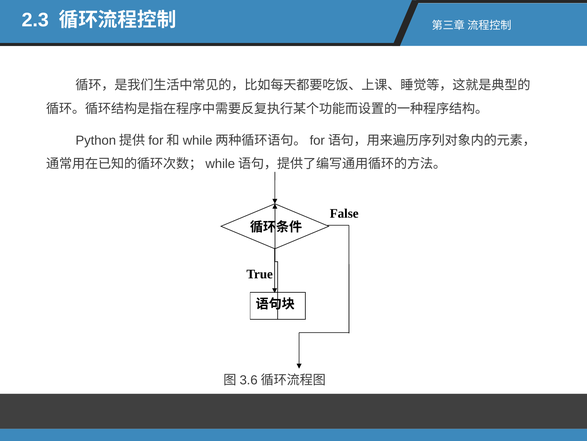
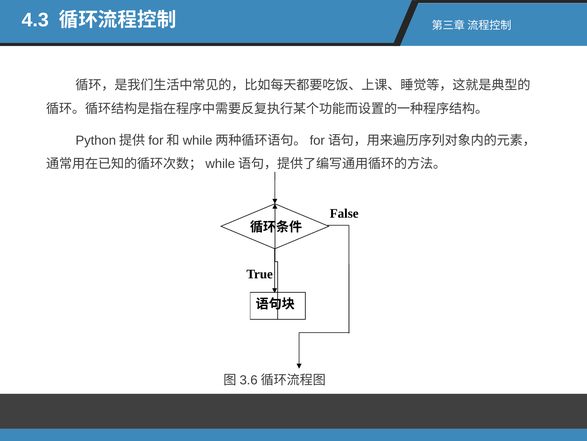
2.3: 2.3 -> 4.3
